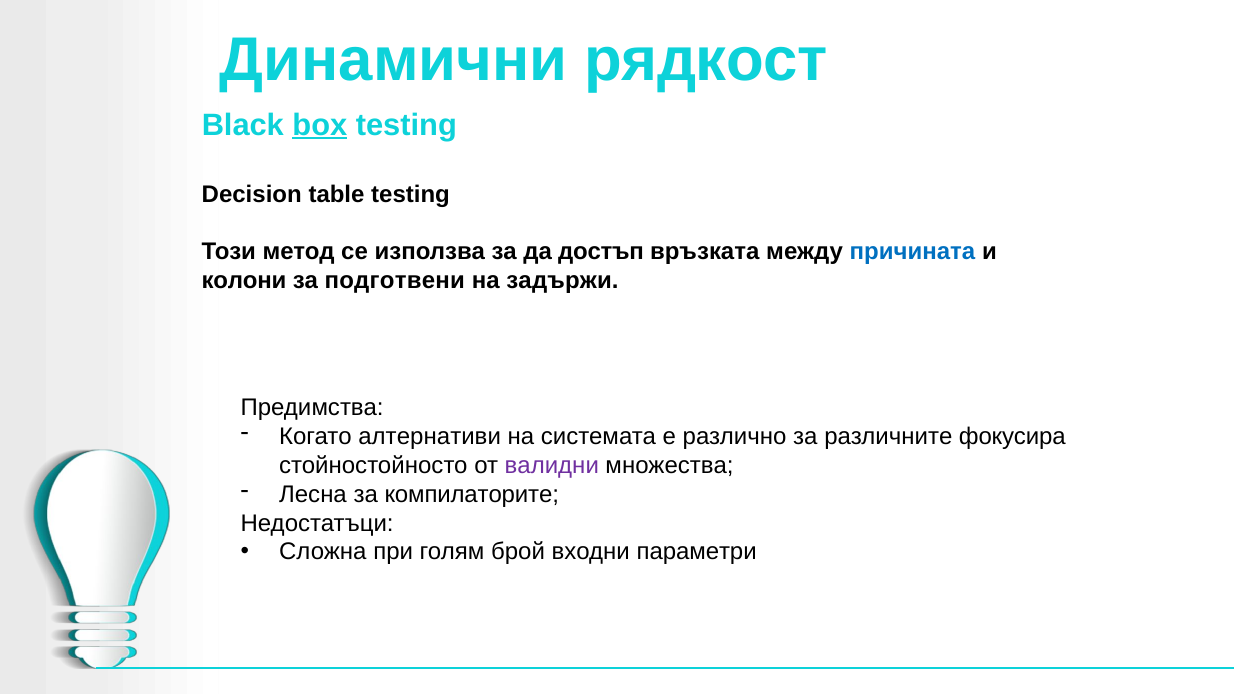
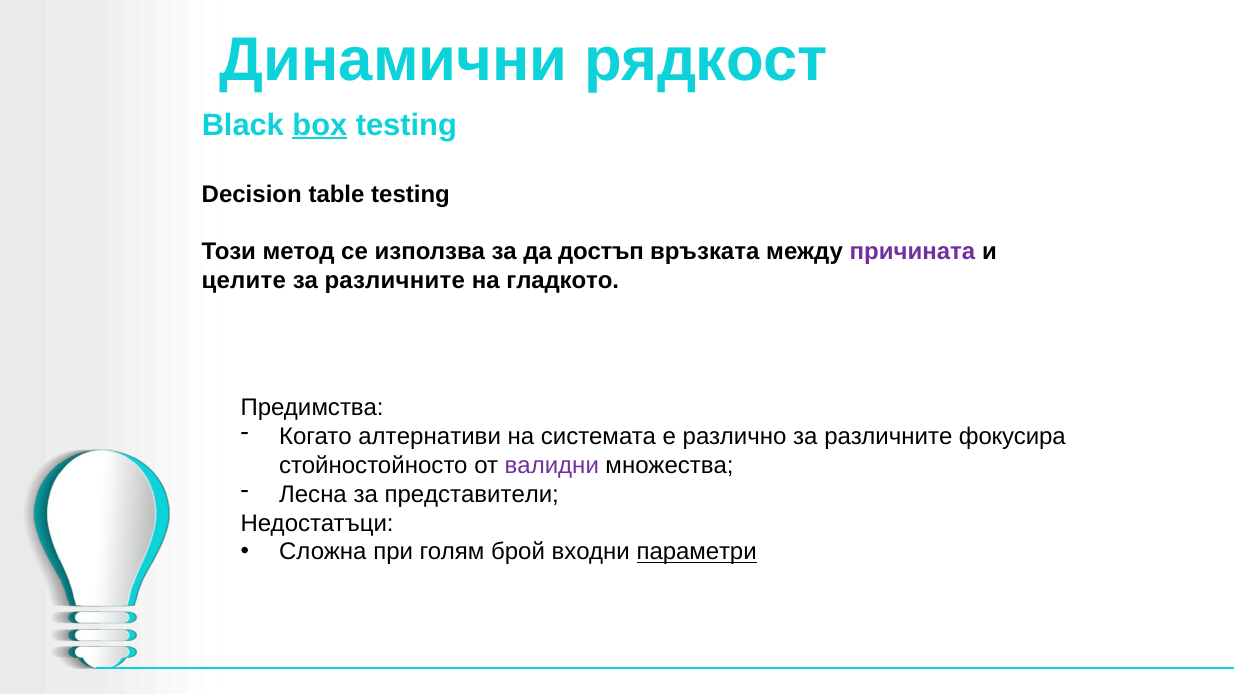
причината colour: blue -> purple
колони: колони -> целите
подготвени at (395, 281): подготвени -> различните
задържи: задържи -> гладкото
компилаторите: компилаторите -> представители
параметри underline: none -> present
